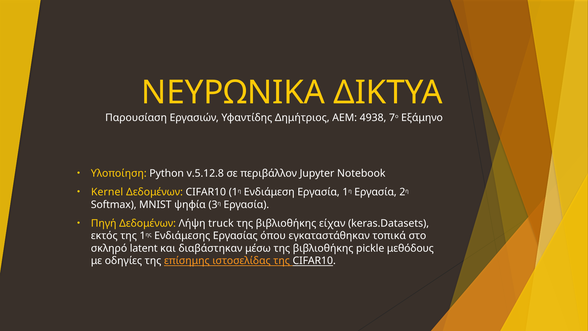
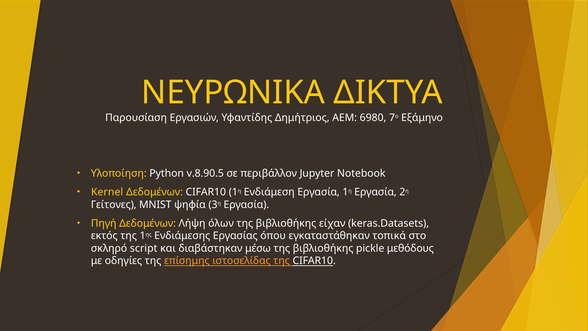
4938: 4938 -> 6980
v.5.12.8: v.5.12.8 -> v.8.90.5
Softmax: Softmax -> Γείτονες
truck: truck -> όλων
latent: latent -> script
